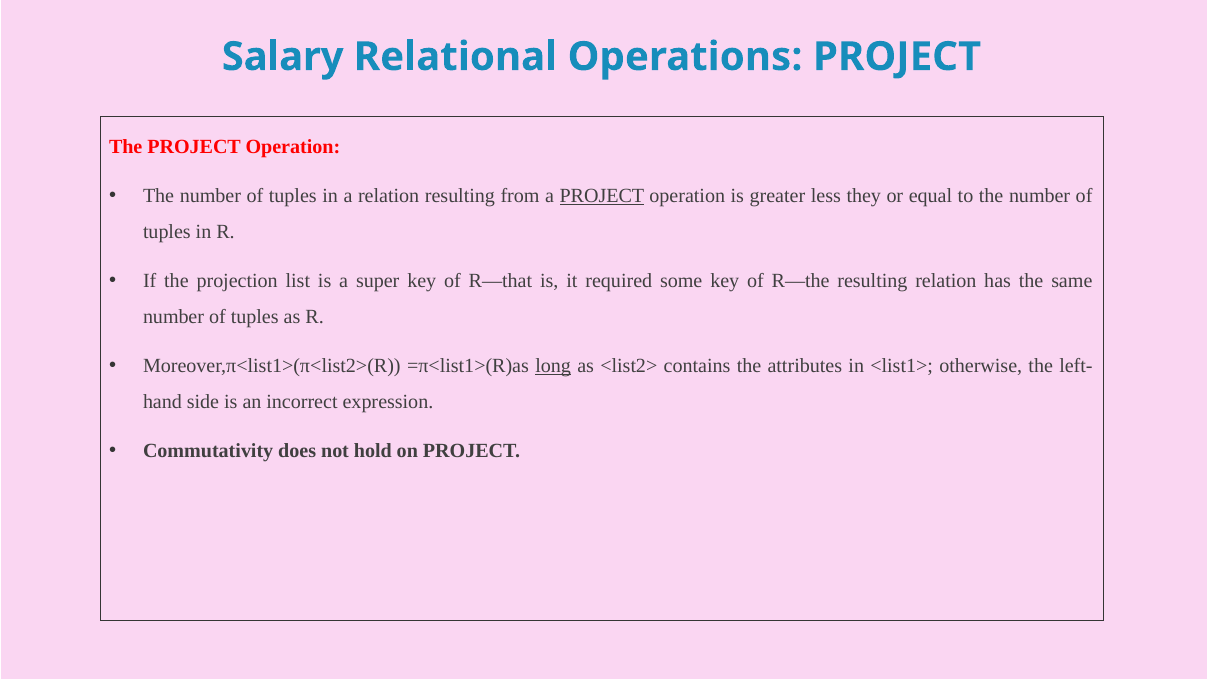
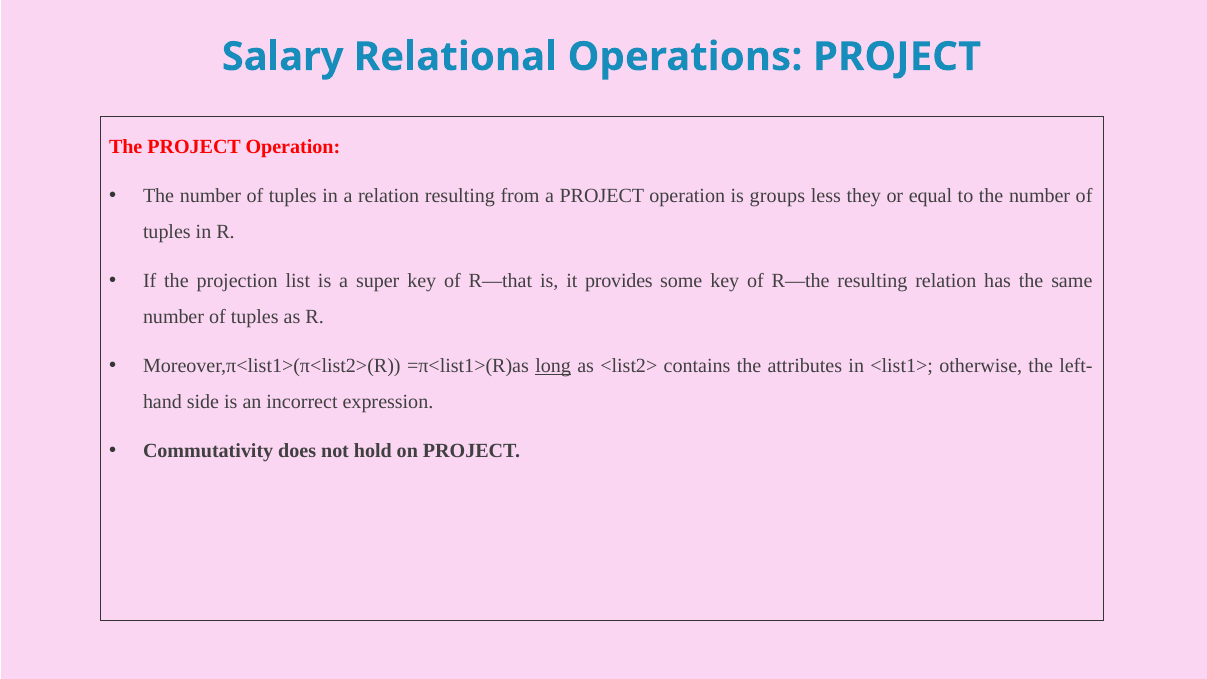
PROJECT at (602, 196) underline: present -> none
greater: greater -> groups
required: required -> provides
